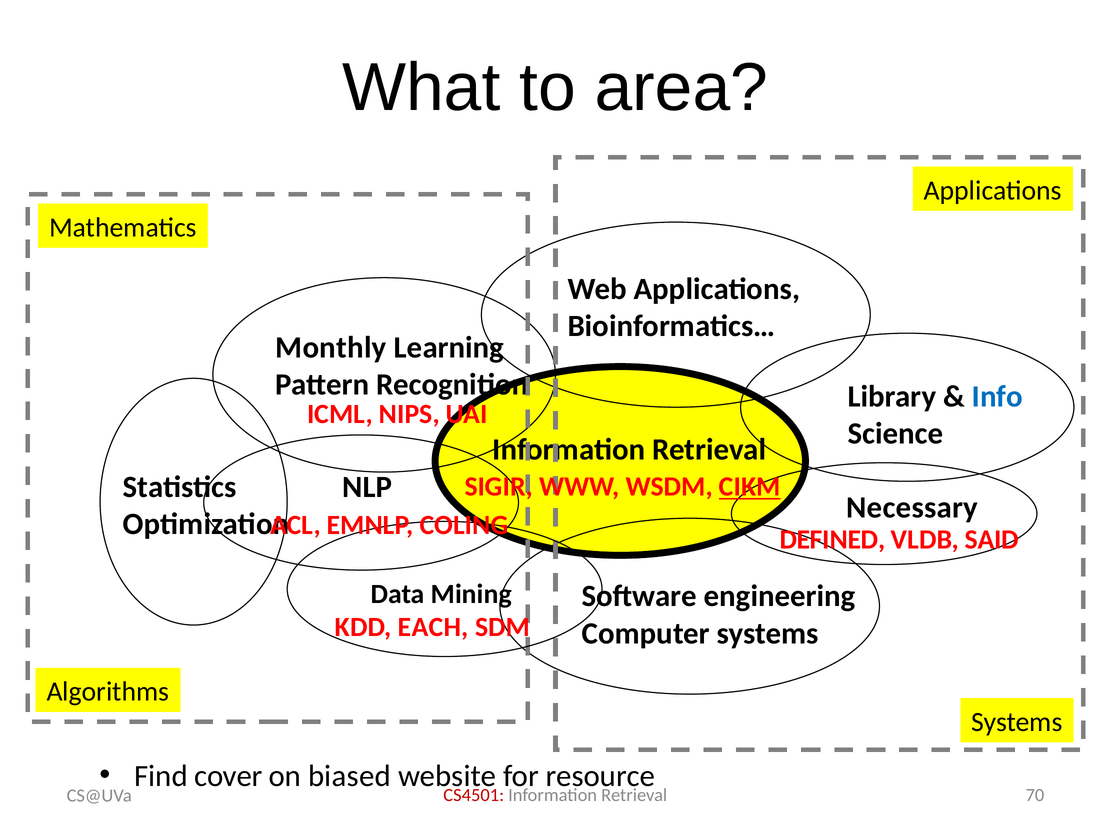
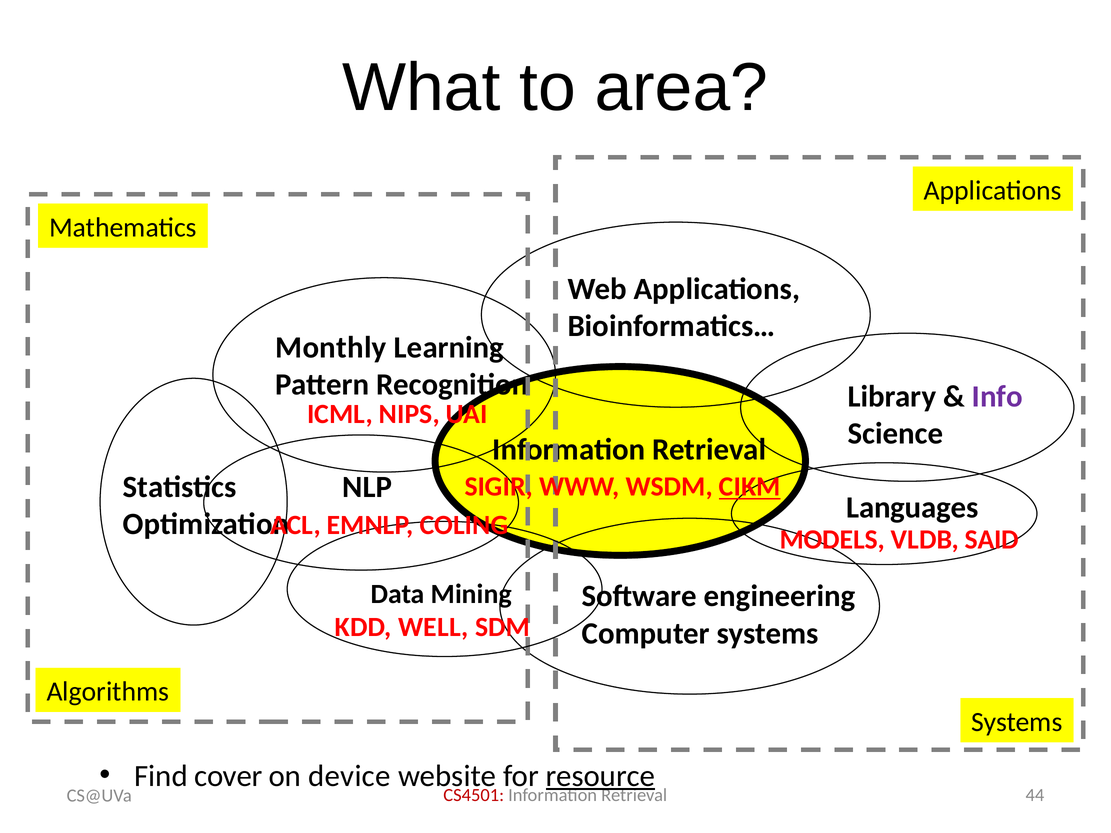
Info colour: blue -> purple
Necessary: Necessary -> Languages
DEFINED: DEFINED -> MODELS
EACH: EACH -> WELL
biased: biased -> device
resource underline: none -> present
70: 70 -> 44
